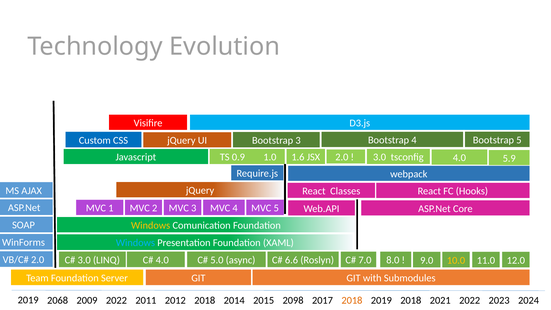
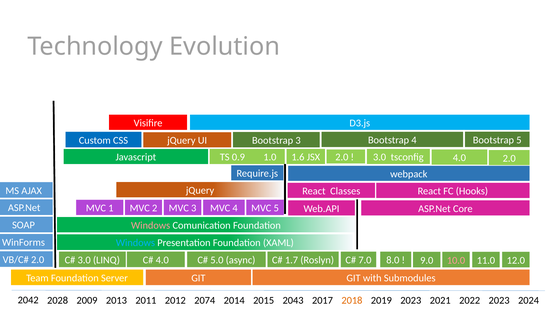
4.0 5.9: 5.9 -> 2.0
Windows at (151, 225) colour: yellow -> pink
6.6: 6.6 -> 1.7
10.0 colour: yellow -> pink
2019 at (28, 300): 2019 -> 2042
2068: 2068 -> 2028
2009 2022: 2022 -> 2013
2012 2018: 2018 -> 2074
2098: 2098 -> 2043
2018 at (411, 300): 2018 -> 2023
